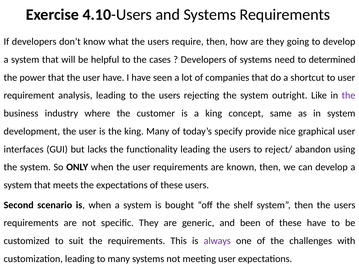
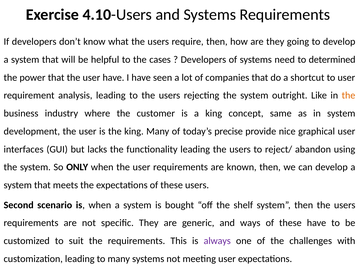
the at (349, 96) colour: purple -> orange
specify: specify -> precise
been: been -> ways
